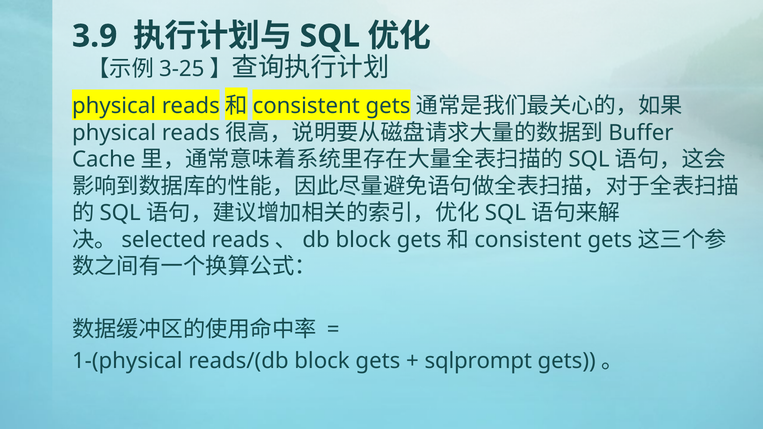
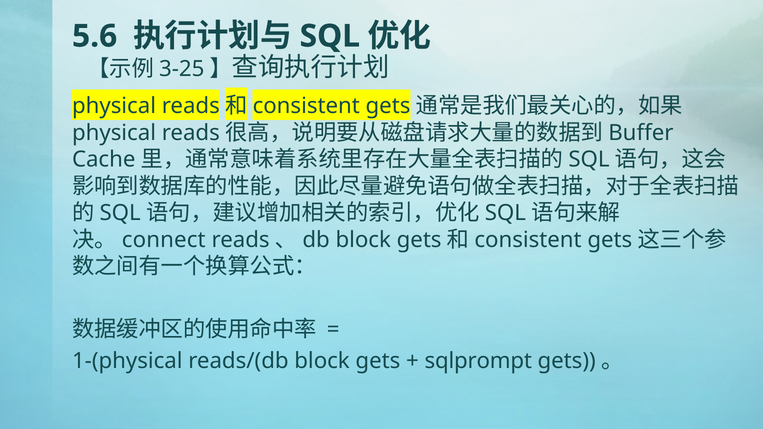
3.9: 3.9 -> 5.6
selected: selected -> connect
